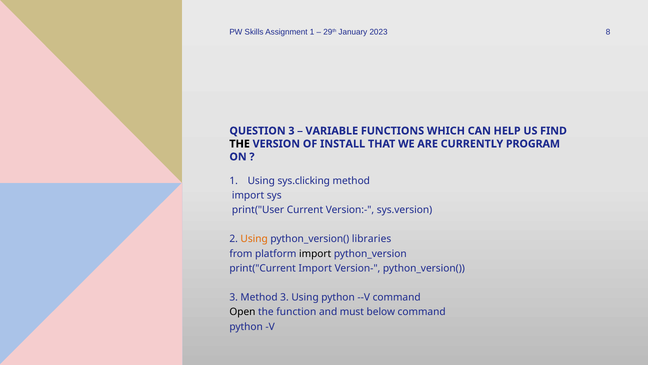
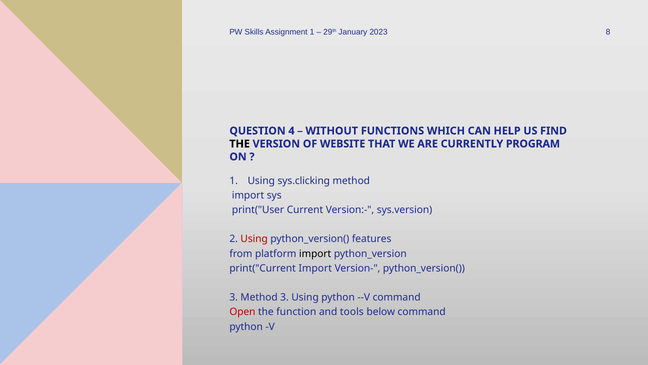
QUESTION 3: 3 -> 4
VARIABLE: VARIABLE -> WITHOUT
INSTALL: INSTALL -> WEBSITE
Using at (254, 239) colour: orange -> red
libraries: libraries -> features
Open colour: black -> red
must: must -> tools
